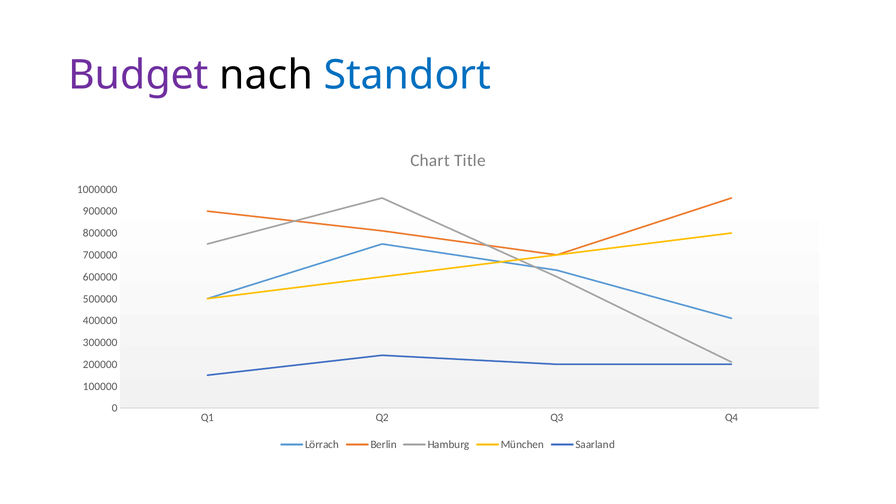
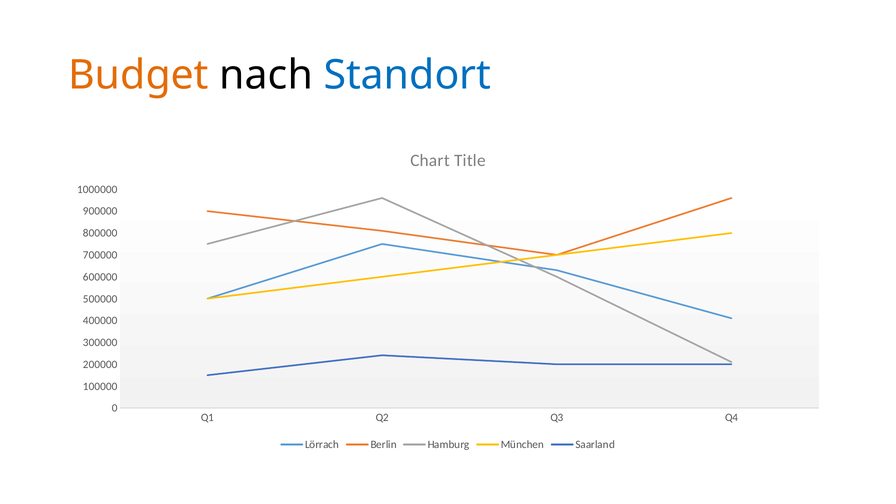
Budget colour: purple -> orange
